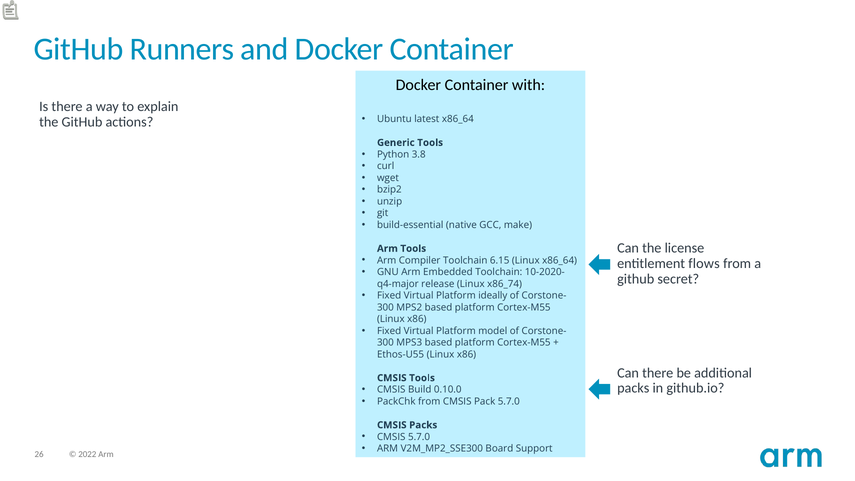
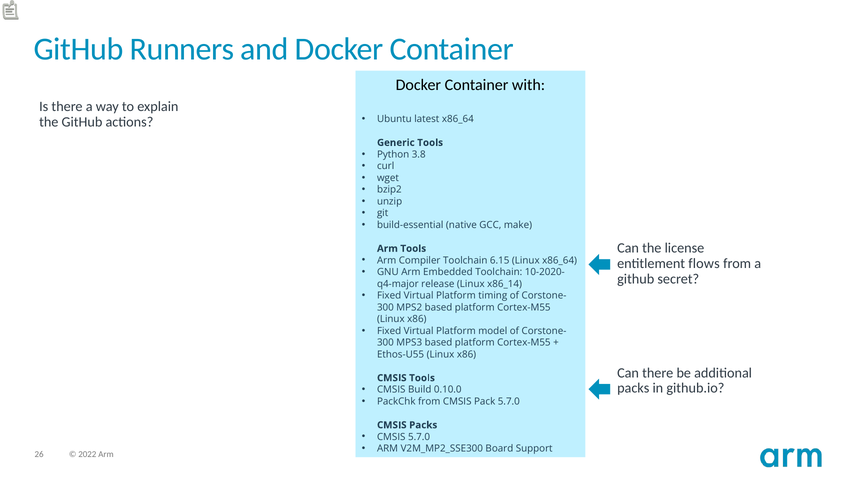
x86_74: x86_74 -> x86_14
ideally: ideally -> timing
